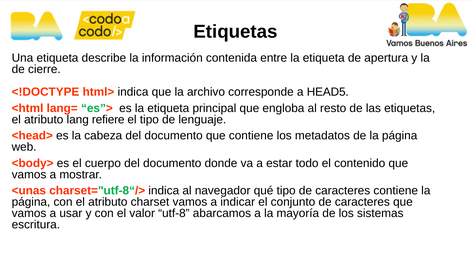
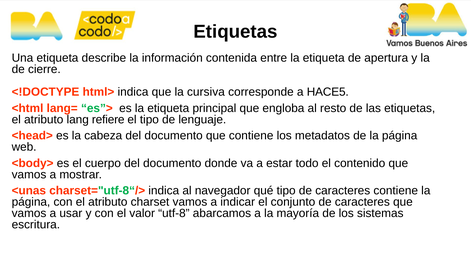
archivo: archivo -> cursiva
HEAD5: HEAD5 -> HACE5
